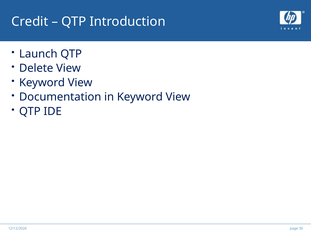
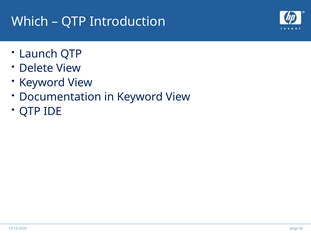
Credit: Credit -> Which
